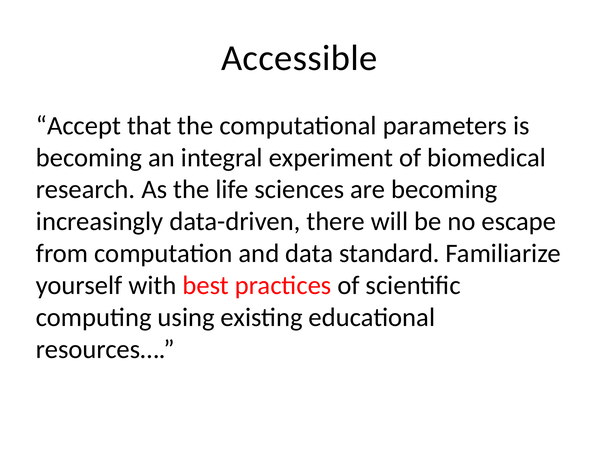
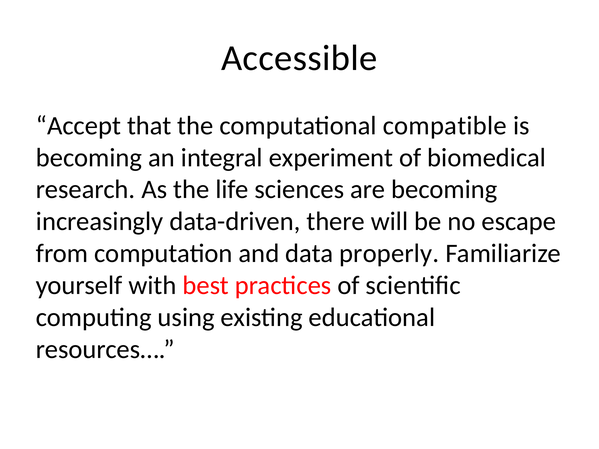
parameters: parameters -> compatible
standard: standard -> properly
